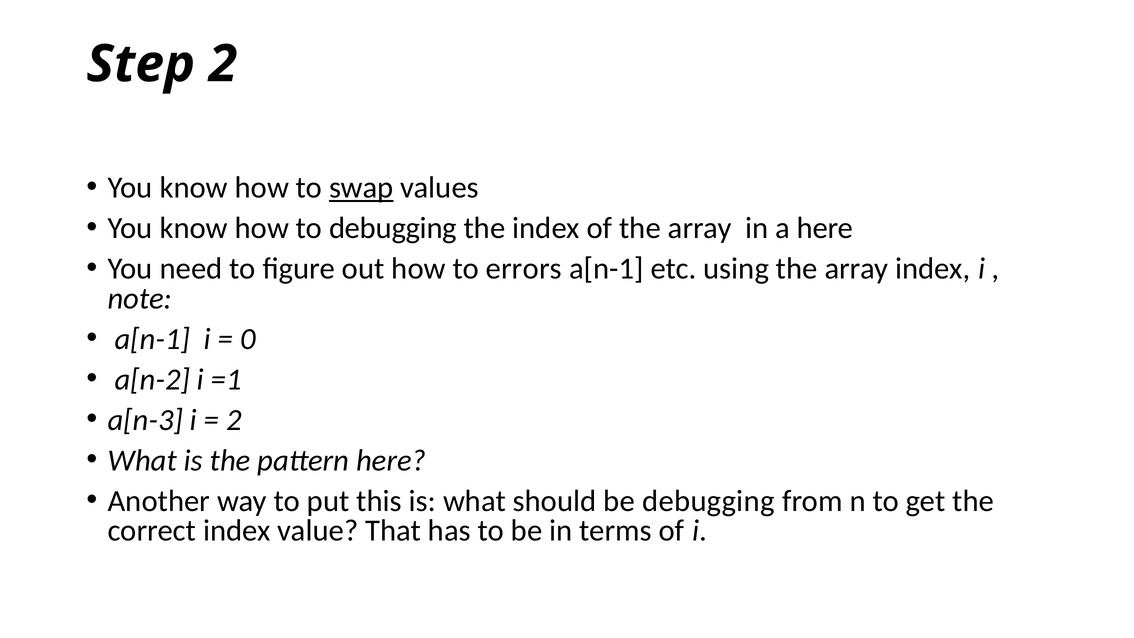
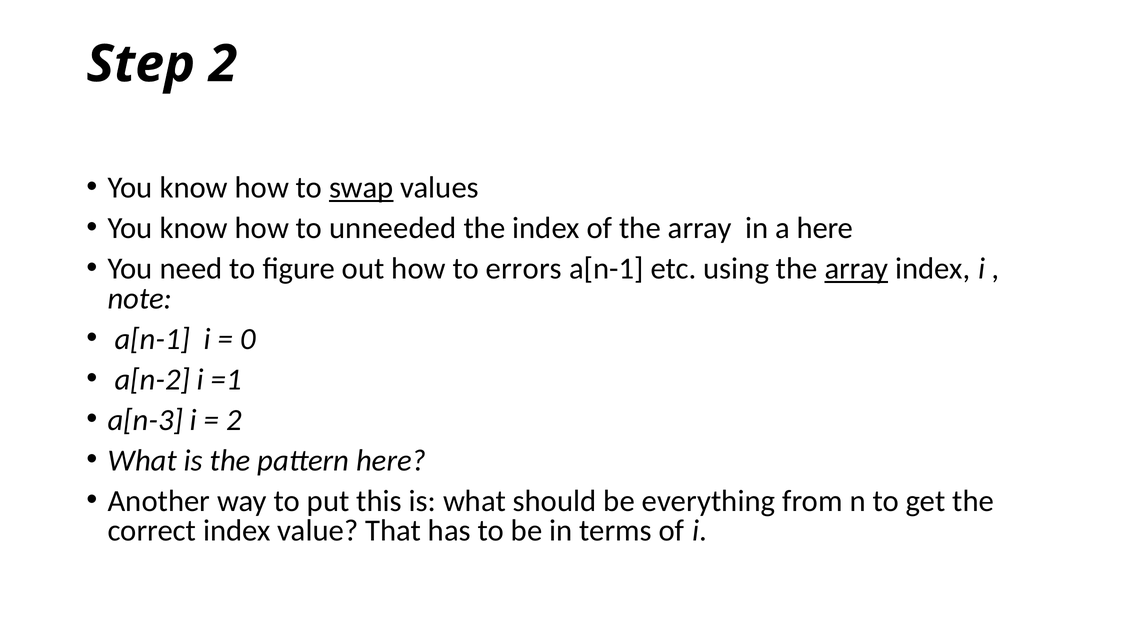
to debugging: debugging -> unneeded
array at (856, 269) underline: none -> present
be debugging: debugging -> everything
